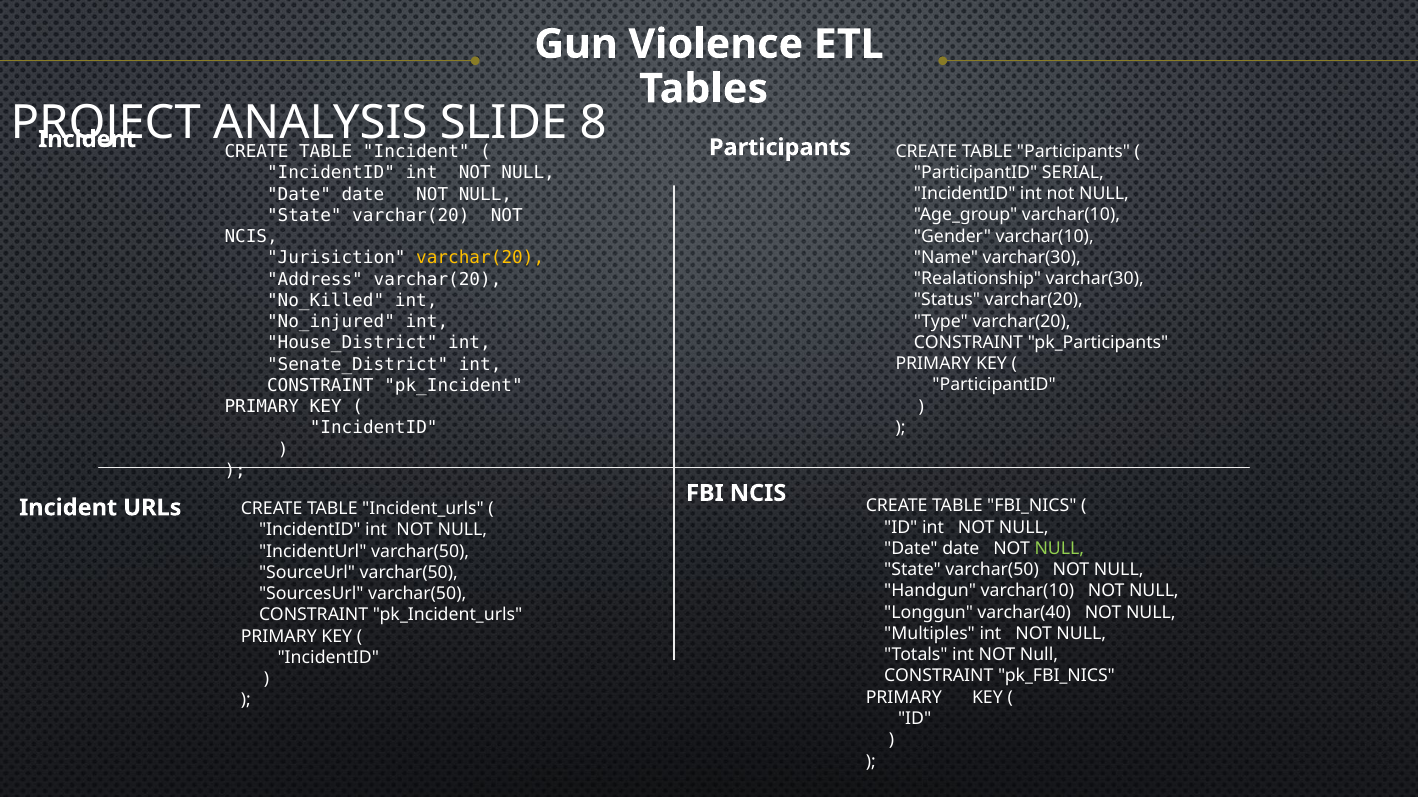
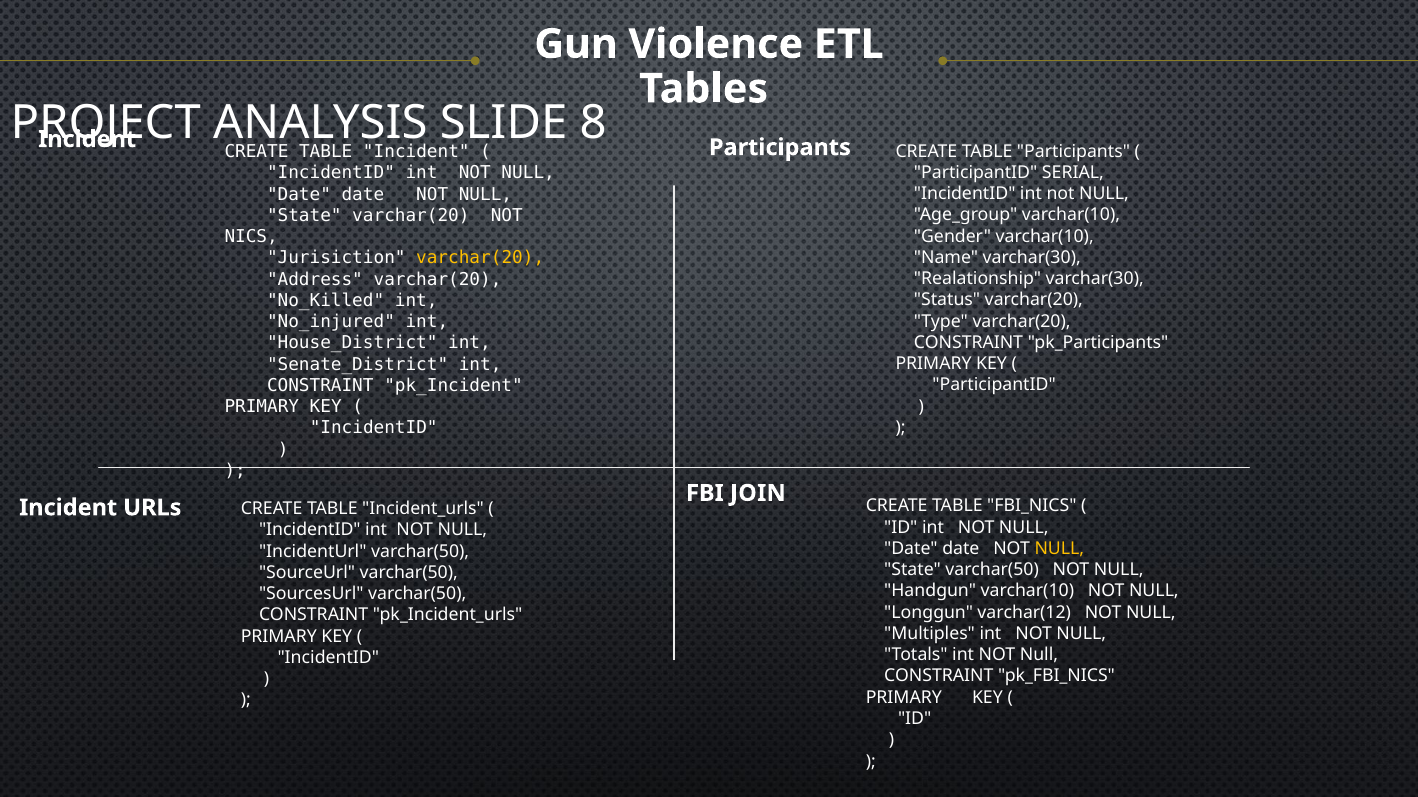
NCIS at (251, 237): NCIS -> NICS
FBI NCIS: NCIS -> JOIN
NULL at (1059, 549) colour: light green -> yellow
varchar(40: varchar(40 -> varchar(12
